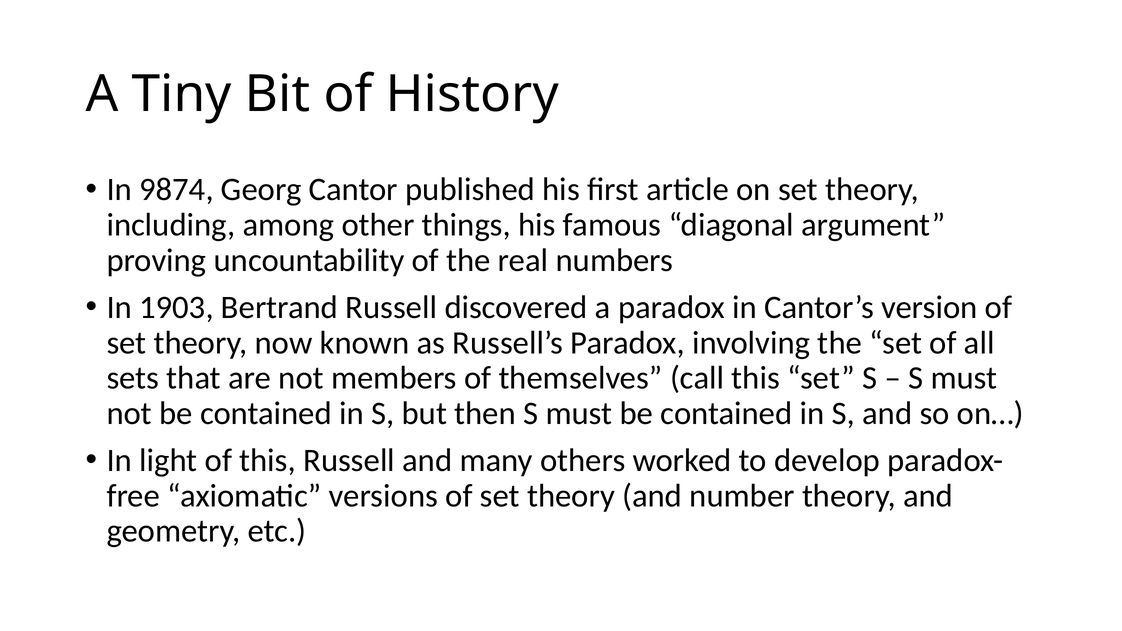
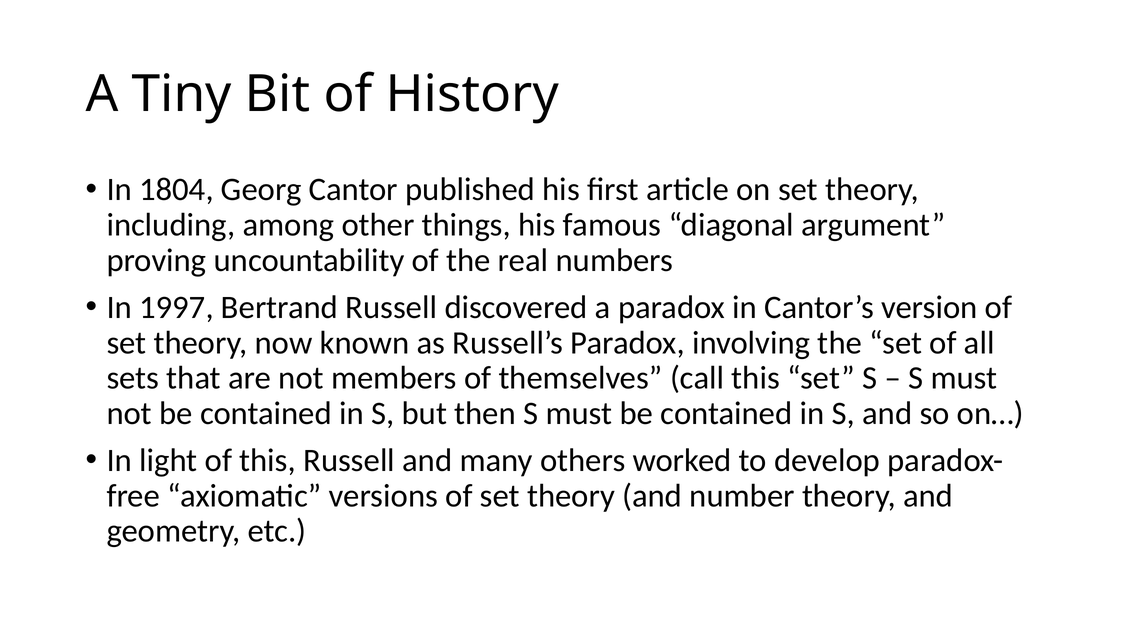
9874: 9874 -> 1804
1903: 1903 -> 1997
